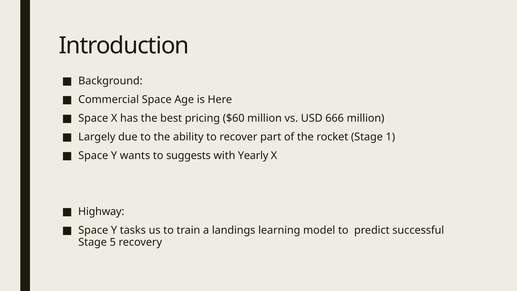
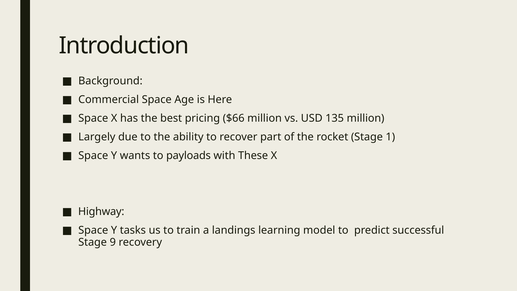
$60: $60 -> $66
666: 666 -> 135
suggests: suggests -> payloads
Yearly: Yearly -> These
5: 5 -> 9
